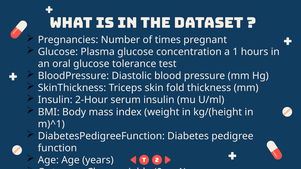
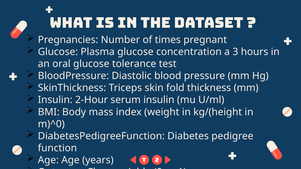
a 1: 1 -> 3
m)^1: m)^1 -> m)^0
